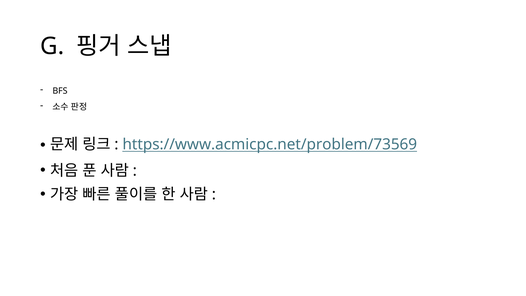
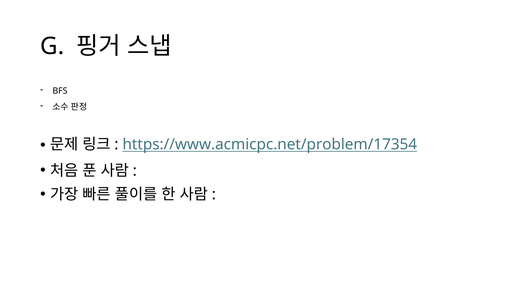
https://www.acmicpc.net/problem/73569: https://www.acmicpc.net/problem/73569 -> https://www.acmicpc.net/problem/17354
